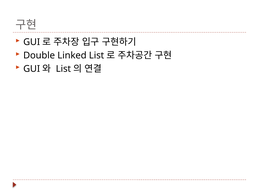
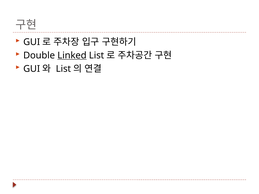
Linked underline: none -> present
